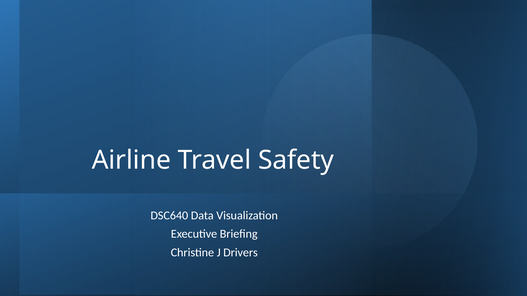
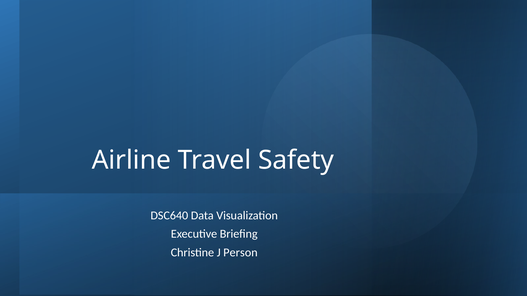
Drivers: Drivers -> Person
